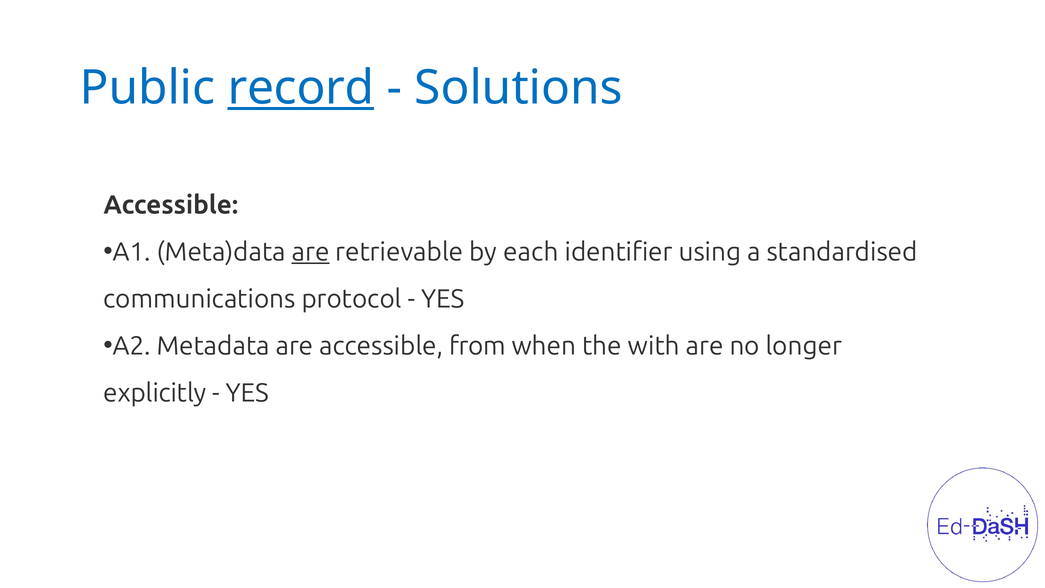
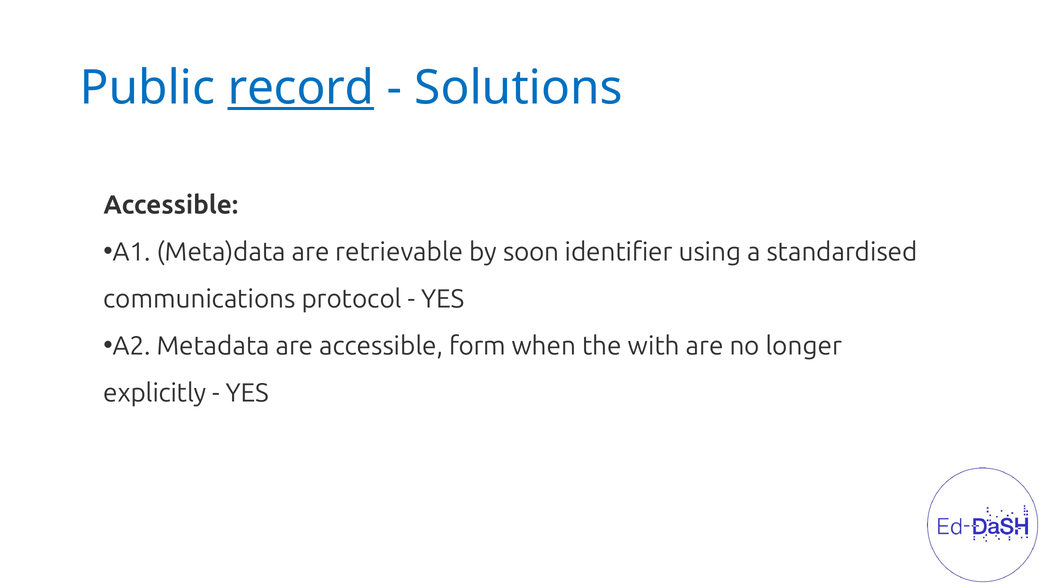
are at (311, 252) underline: present -> none
each: each -> soon
from: from -> form
